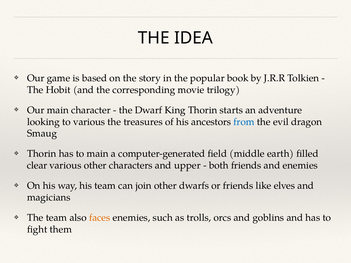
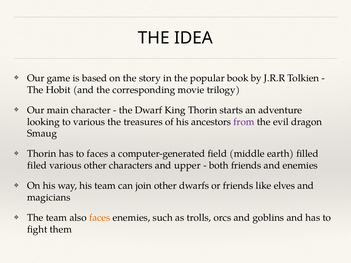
from colour: blue -> purple
to main: main -> faces
clear: clear -> filed
